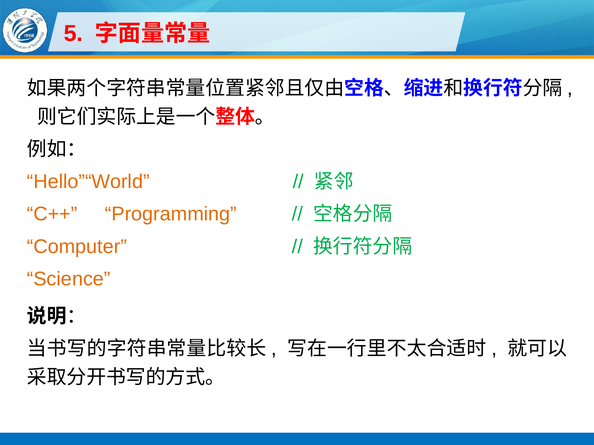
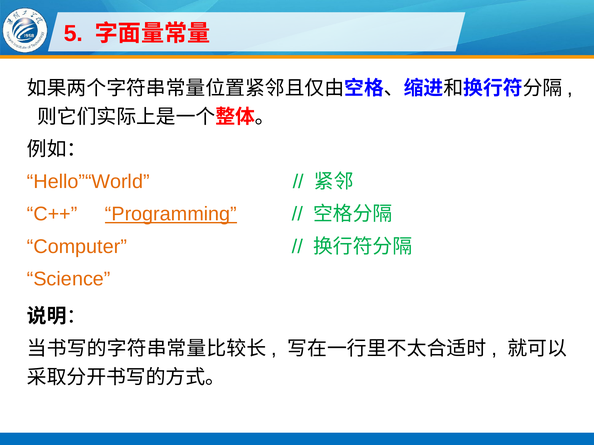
Programming underline: none -> present
